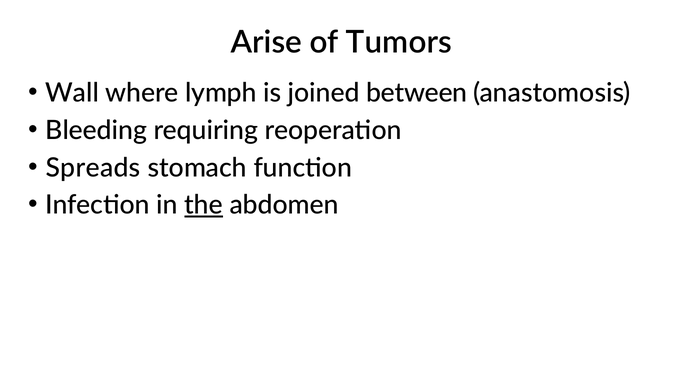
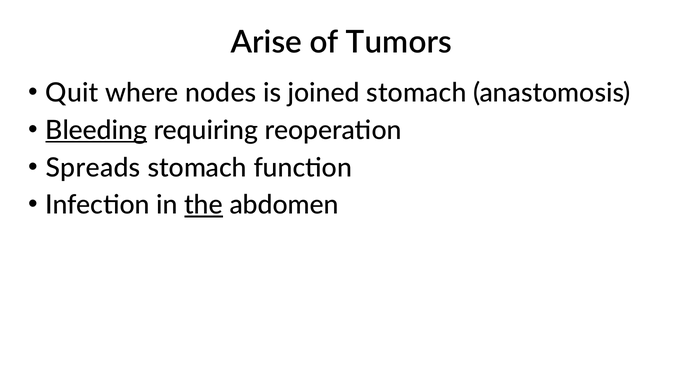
Wall: Wall -> Quit
lymph: lymph -> nodes
joined between: between -> stomach
Bleeding underline: none -> present
